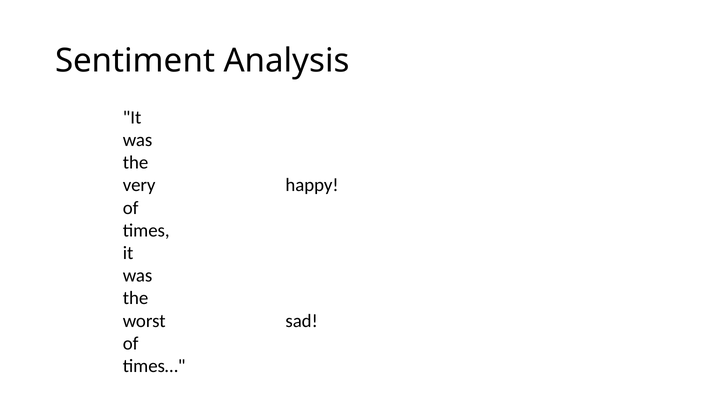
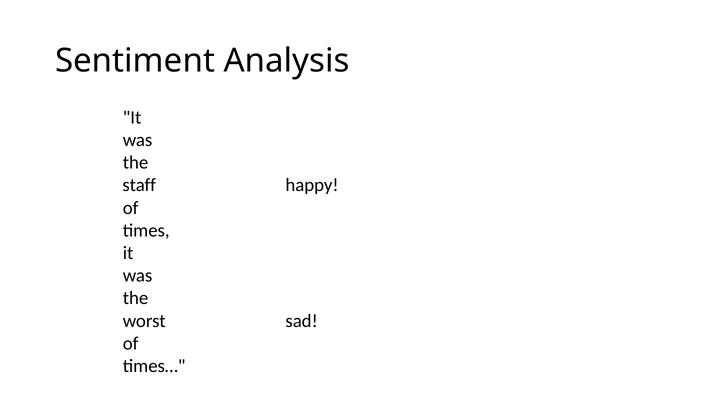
very: very -> staff
